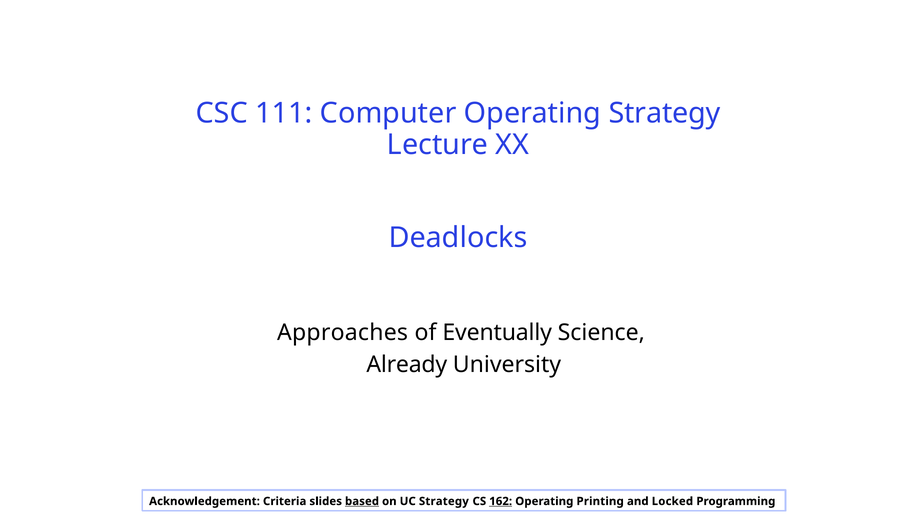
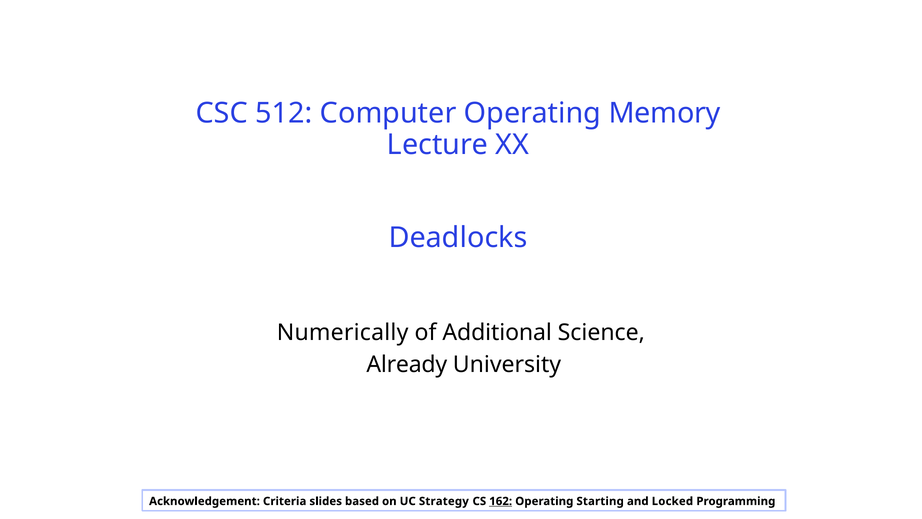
111: 111 -> 512
Operating Strategy: Strategy -> Memory
Approaches: Approaches -> Numerically
Eventually: Eventually -> Additional
based underline: present -> none
Printing: Printing -> Starting
